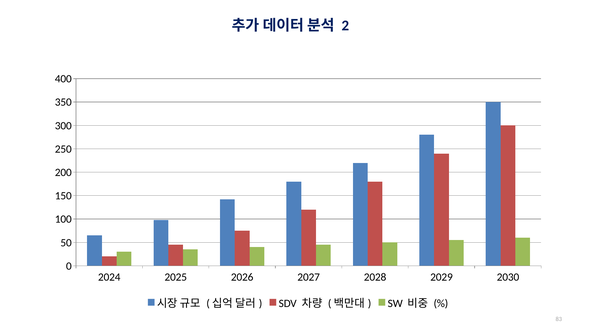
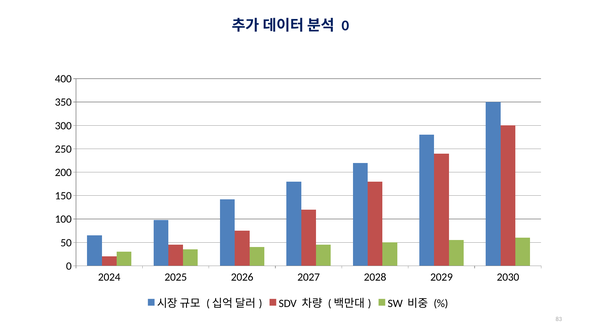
2 at (345, 26): 2 -> 0
